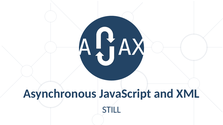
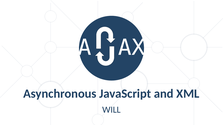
STILL: STILL -> WILL
